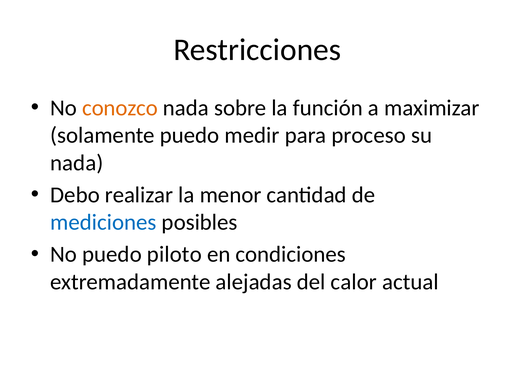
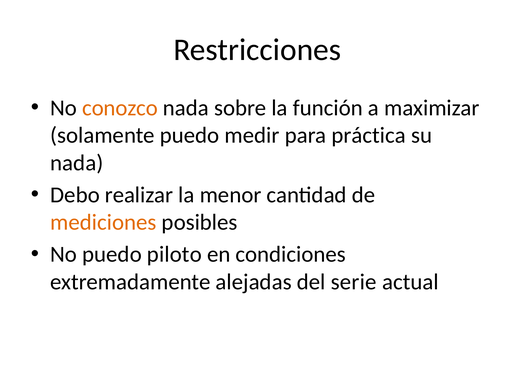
proceso: proceso -> práctica
mediciones colour: blue -> orange
calor: calor -> serie
